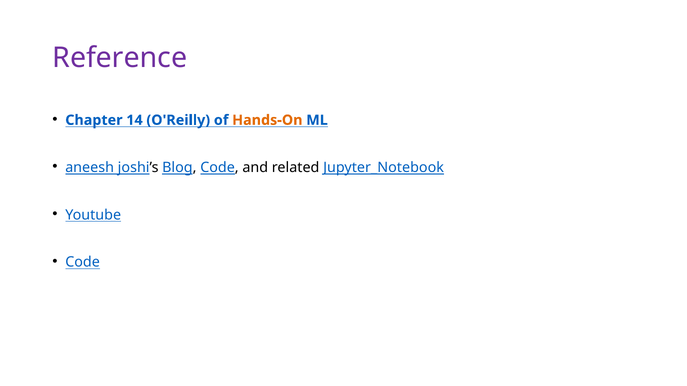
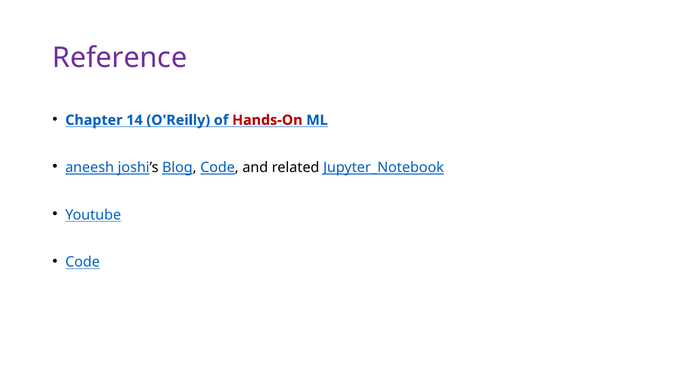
Hands-On colour: orange -> red
